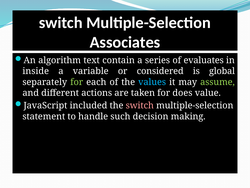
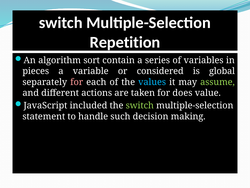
Associates: Associates -> Repetition
text: text -> sort
evaluates: evaluates -> variables
inside: inside -> pieces
for at (77, 82) colour: light green -> pink
switch at (140, 105) colour: pink -> light green
